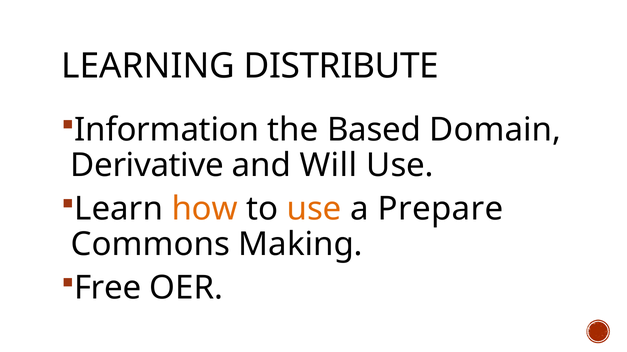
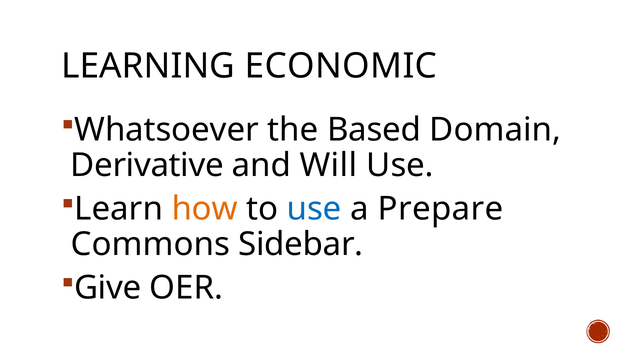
DISTRIBUTE: DISTRIBUTE -> ECONOMIC
Information: Information -> Whatsoever
use at (314, 209) colour: orange -> blue
Making: Making -> Sidebar
Free: Free -> Give
